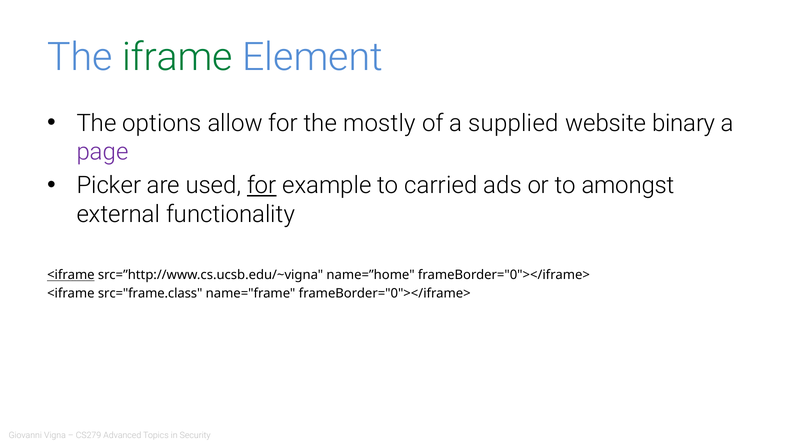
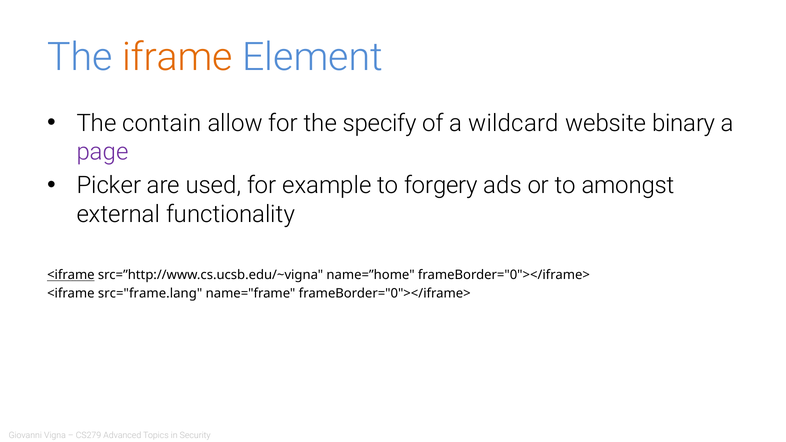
iframe colour: green -> orange
options: options -> contain
mostly: mostly -> specify
supplied: supplied -> wildcard
for at (262, 186) underline: present -> none
carried: carried -> forgery
src="frame.class: src="frame.class -> src="frame.lang
